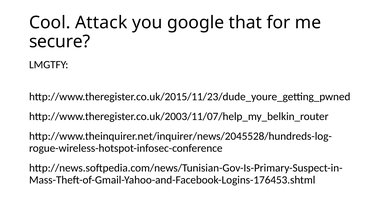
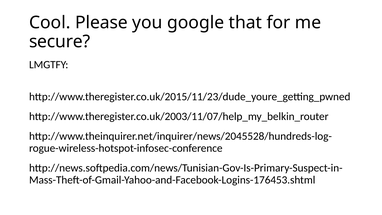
Attack: Attack -> Please
